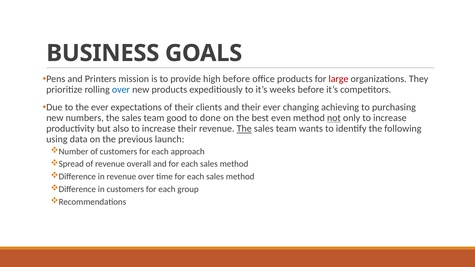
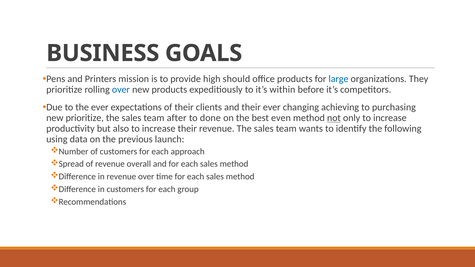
high before: before -> should
large colour: red -> blue
weeks: weeks -> within
new numbers: numbers -> prioritize
good: good -> after
The at (244, 129) underline: present -> none
